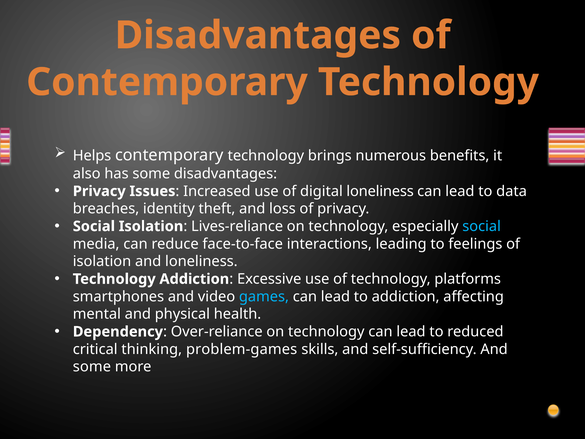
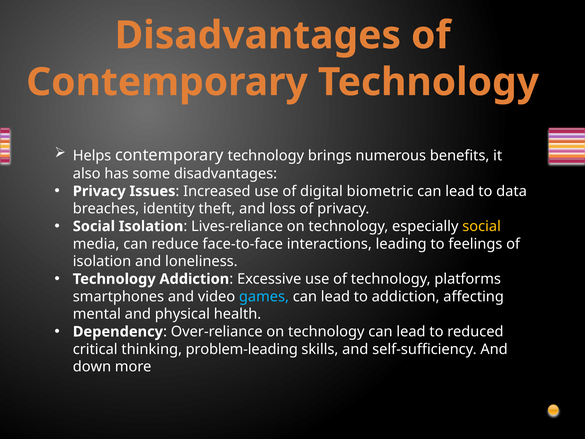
digital loneliness: loneliness -> biometric
social at (482, 226) colour: light blue -> yellow
problem-games: problem-games -> problem-leading
some at (92, 367): some -> down
